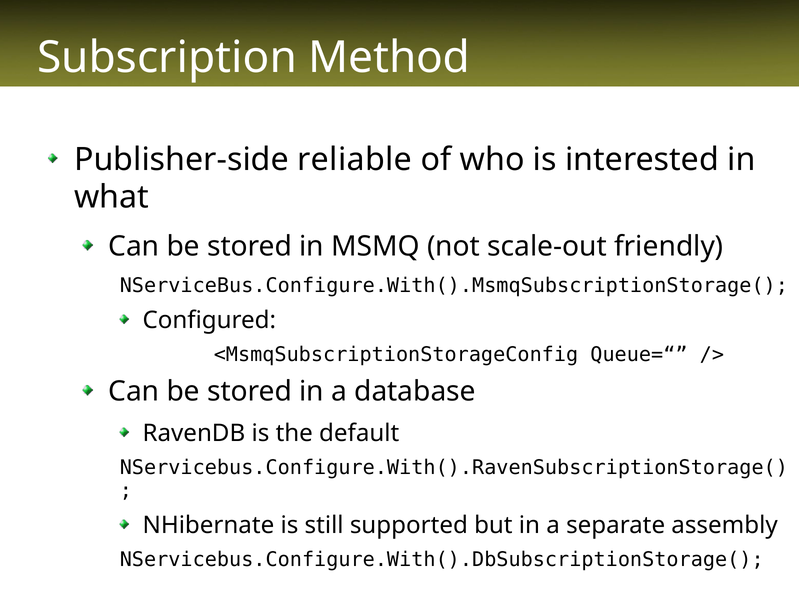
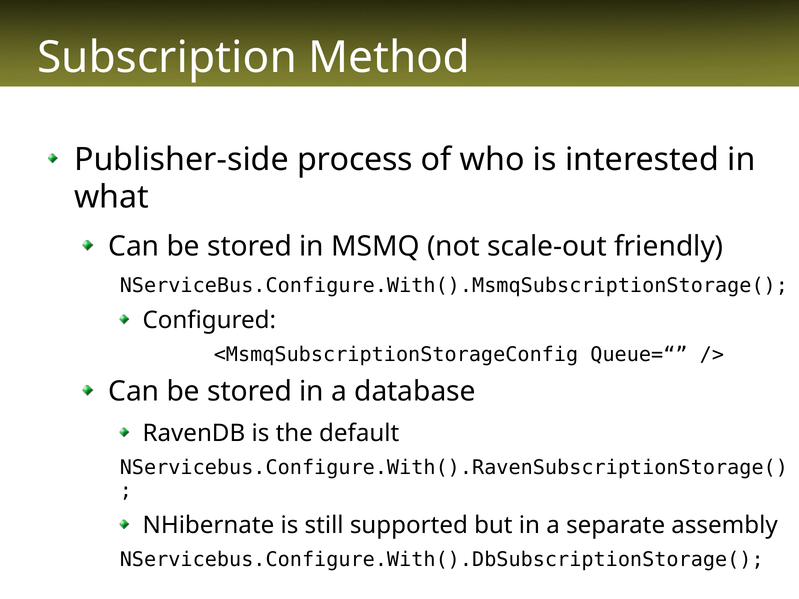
reliable: reliable -> process
